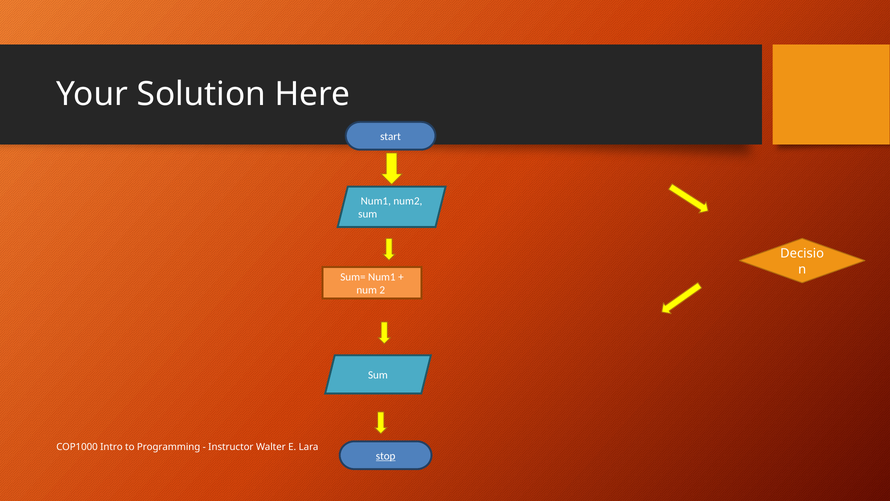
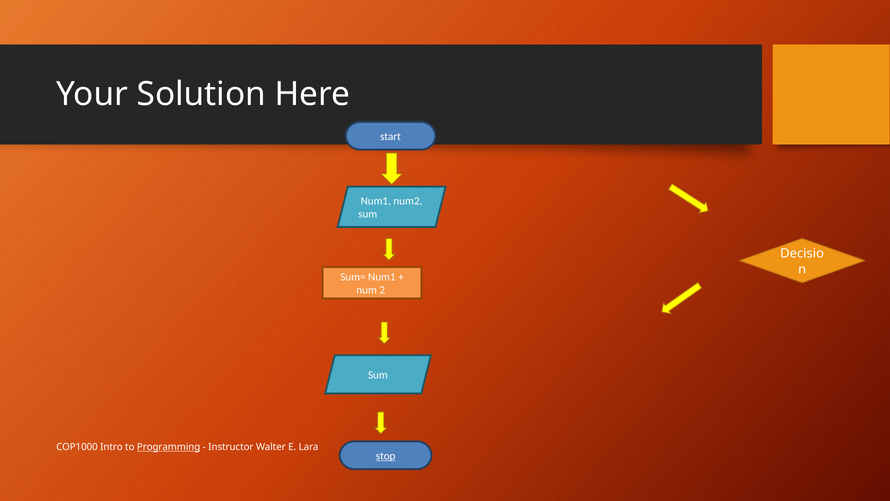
Programming underline: none -> present
